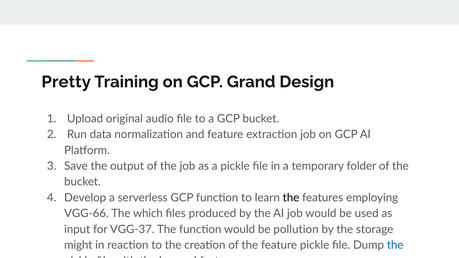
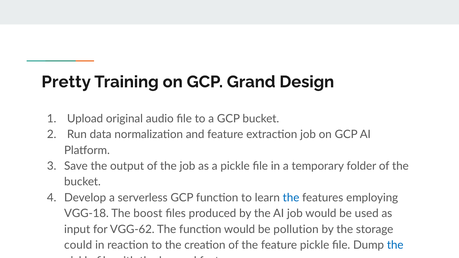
the at (291, 198) colour: black -> blue
VGG-66: VGG-66 -> VGG-18
which: which -> boost
VGG-37: VGG-37 -> VGG-62
might: might -> could
